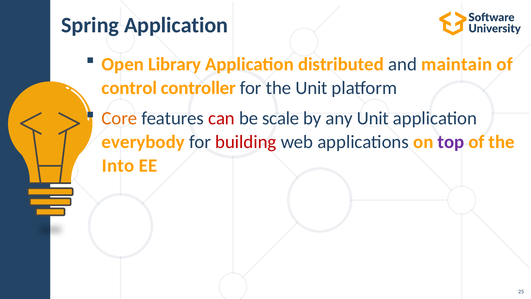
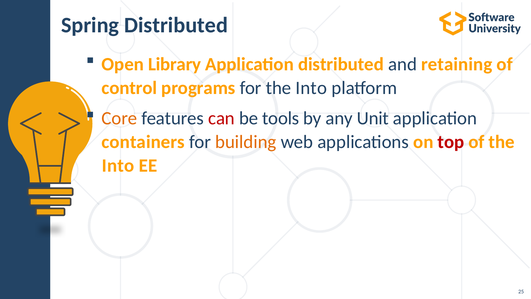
Spring Application: Application -> Distributed
maintain: maintain -> retaining
controller: controller -> programs
for the Unit: Unit -> Into
scale: scale -> tools
everybody: everybody -> containers
building colour: red -> orange
top colour: purple -> red
